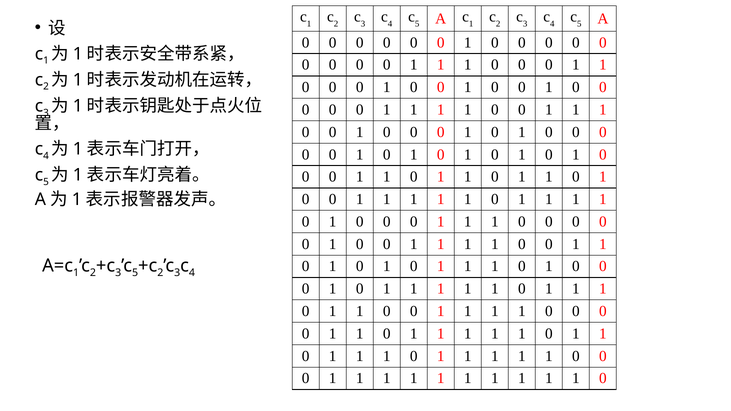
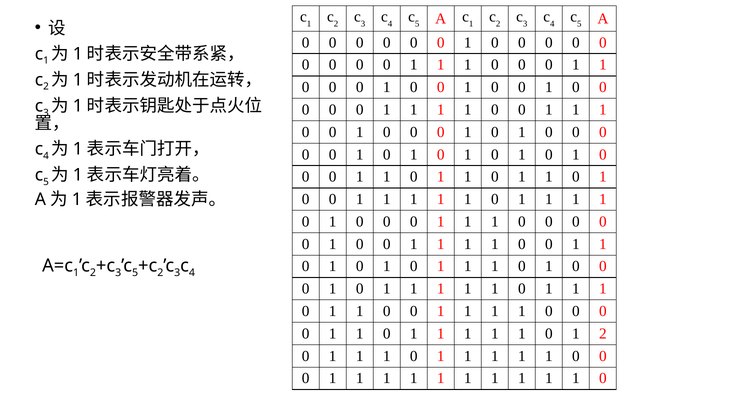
1 at (603, 334): 1 -> 2
